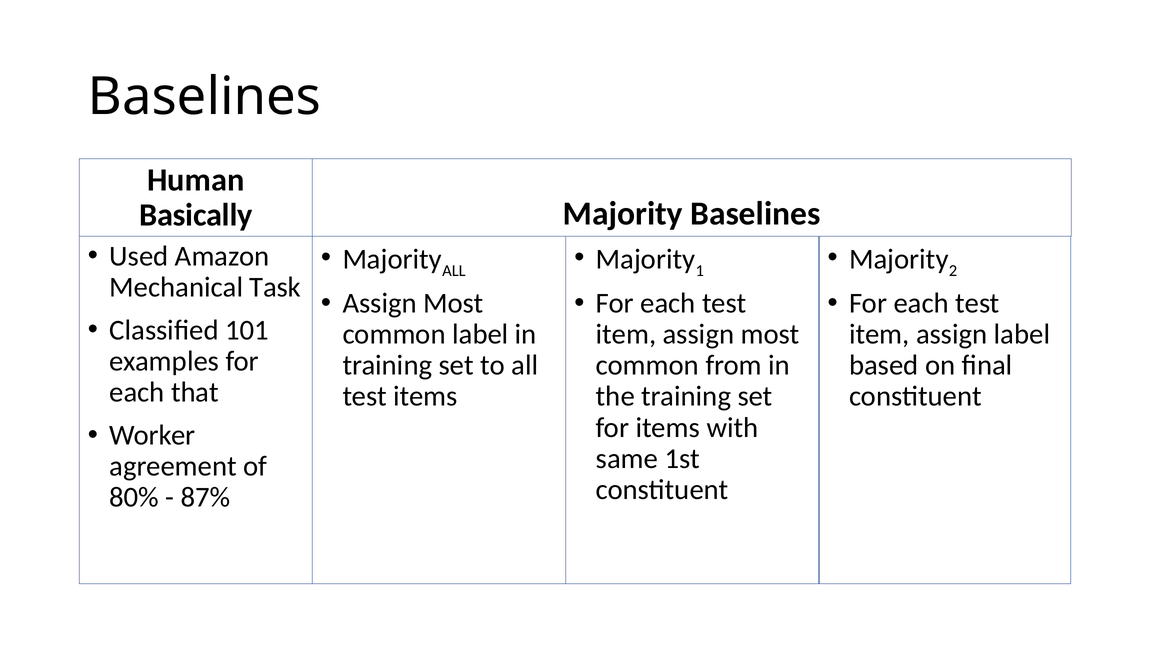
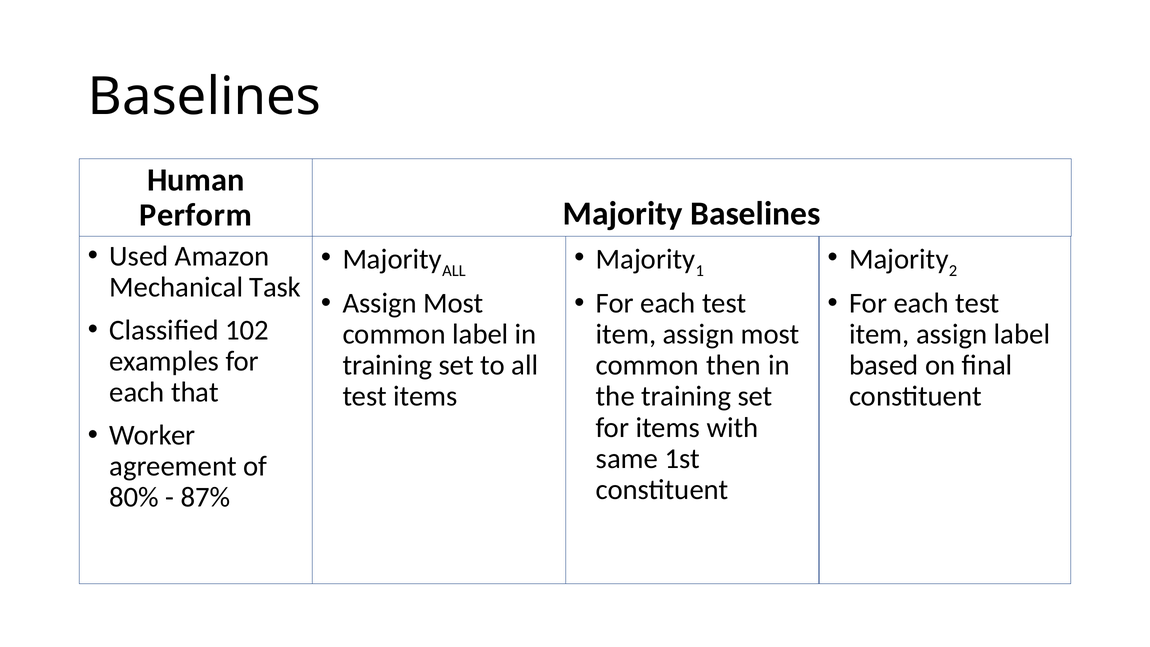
Basically: Basically -> Perform
101: 101 -> 102
from: from -> then
